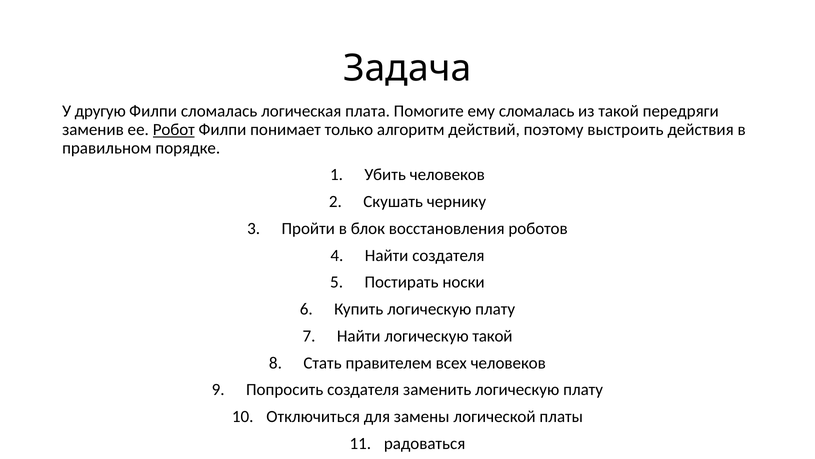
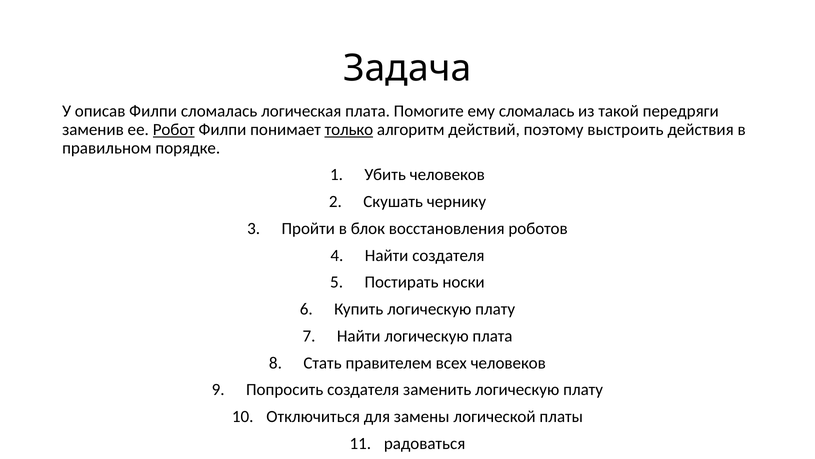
другую: другую -> описав
только underline: none -> present
логическую такой: такой -> плата
